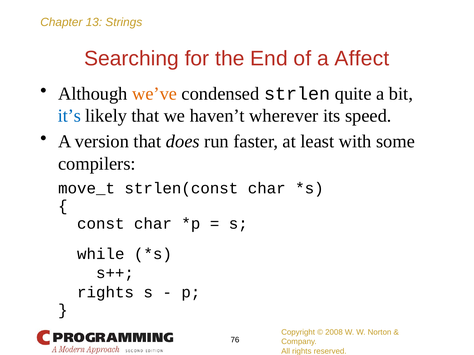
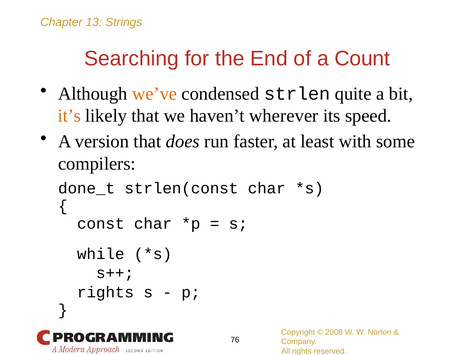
Affect: Affect -> Count
it’s colour: blue -> orange
move_t: move_t -> done_t
